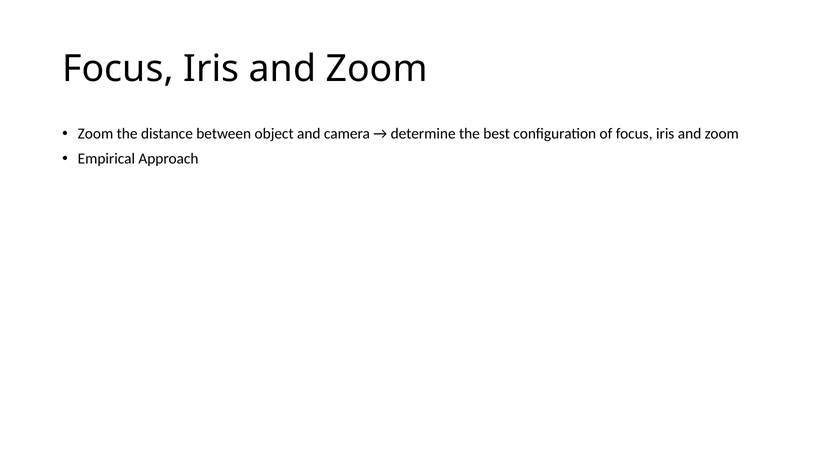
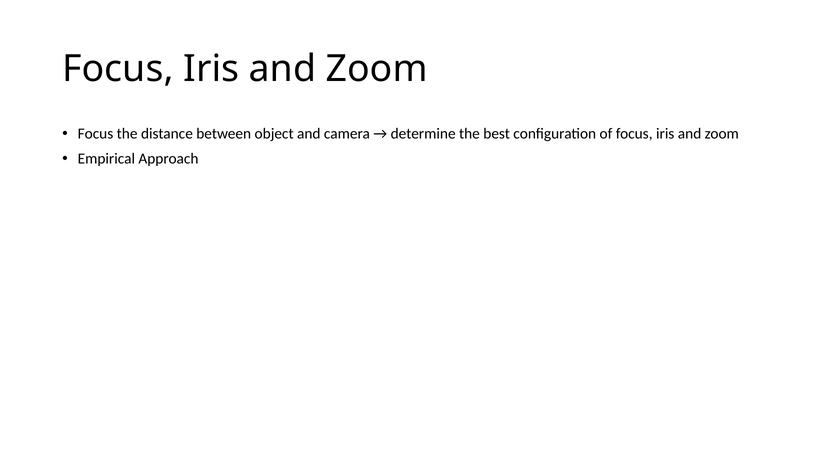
Zoom at (95, 134): Zoom -> Focus
